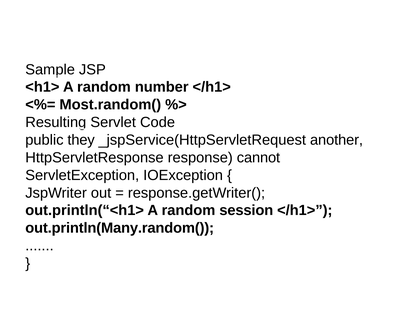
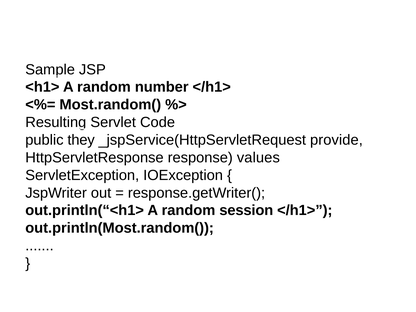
another: another -> provide
cannot: cannot -> values
out.println(Many.random(: out.println(Many.random( -> out.println(Most.random(
